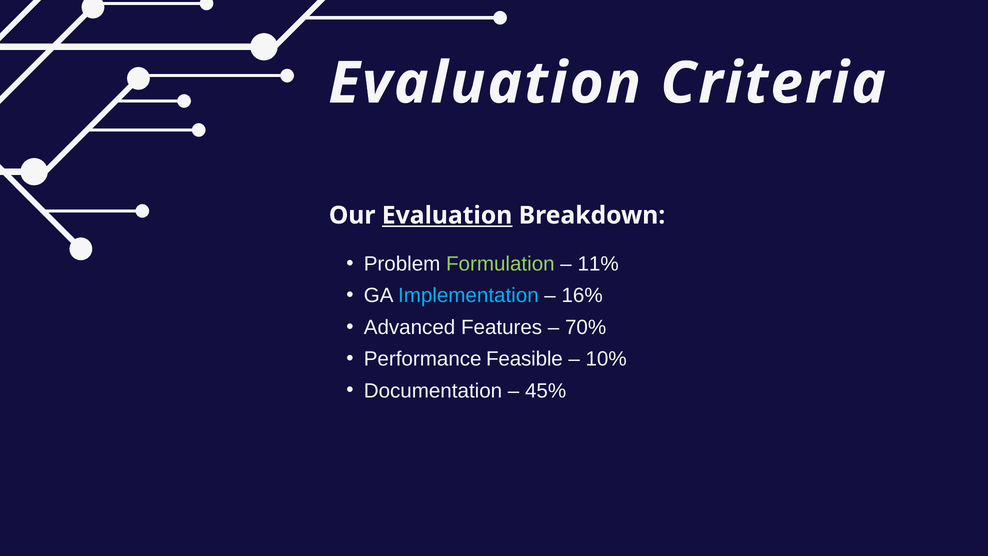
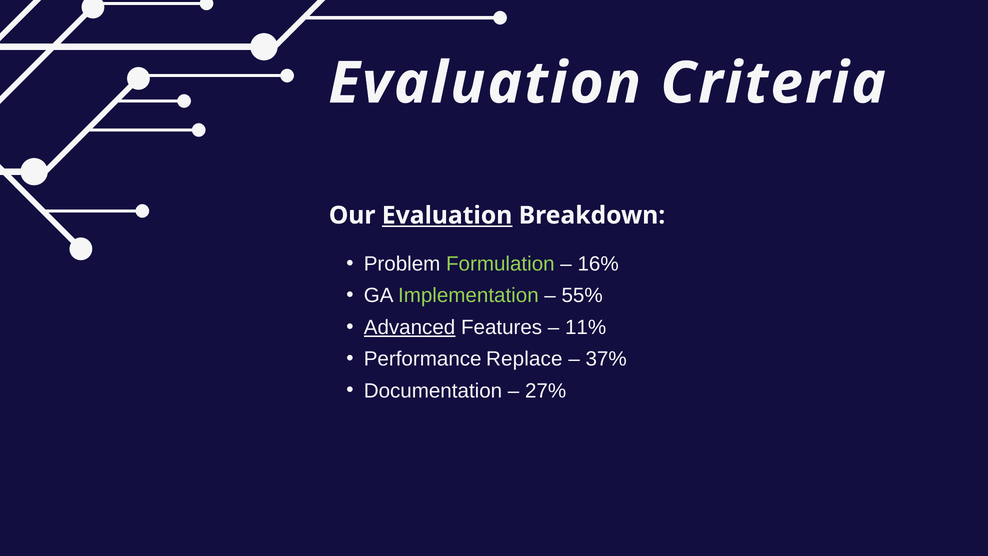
11%: 11% -> 16%
Implementation colour: light blue -> light green
16%: 16% -> 55%
Advanced underline: none -> present
70%: 70% -> 11%
Feasible: Feasible -> Replace
10%: 10% -> 37%
45%: 45% -> 27%
